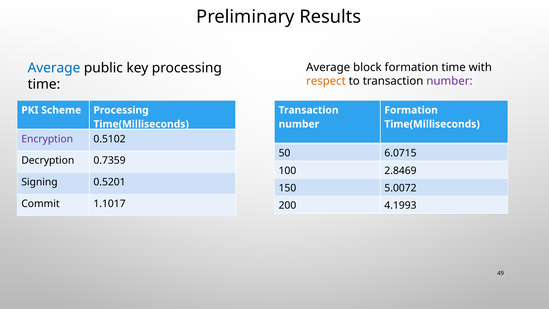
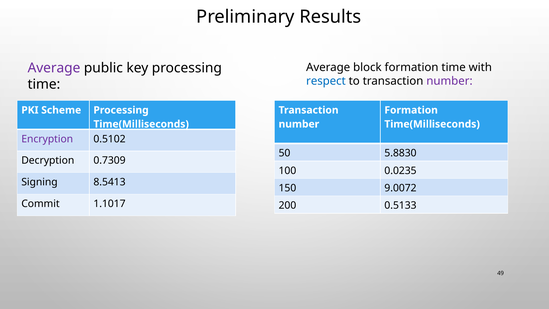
Average at (54, 68) colour: blue -> purple
respect colour: orange -> blue
6.0715: 6.0715 -> 5.8830
0.7359: 0.7359 -> 0.7309
2.8469: 2.8469 -> 0.0235
0.5201: 0.5201 -> 8.5413
5.0072: 5.0072 -> 9.0072
4.1993: 4.1993 -> 0.5133
